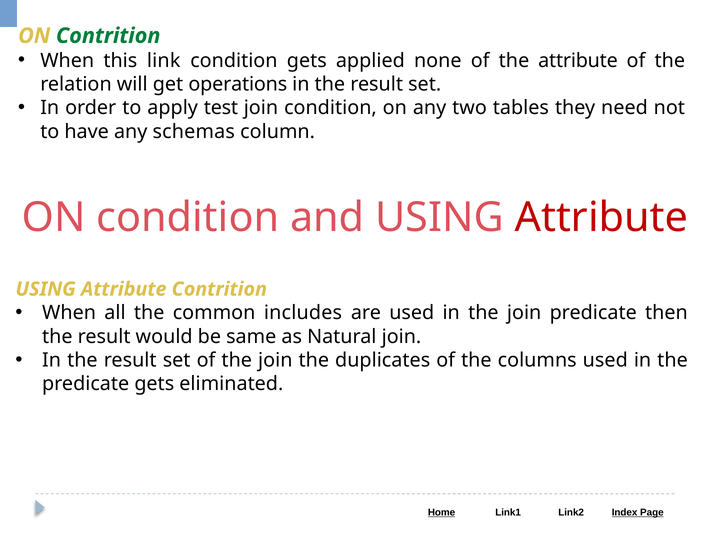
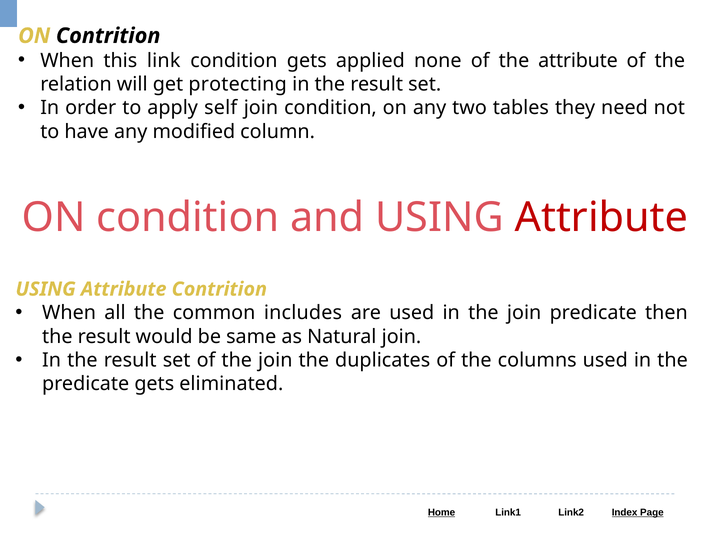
Contrition at (108, 36) colour: green -> black
operations: operations -> protecting
test: test -> self
schemas: schemas -> modified
